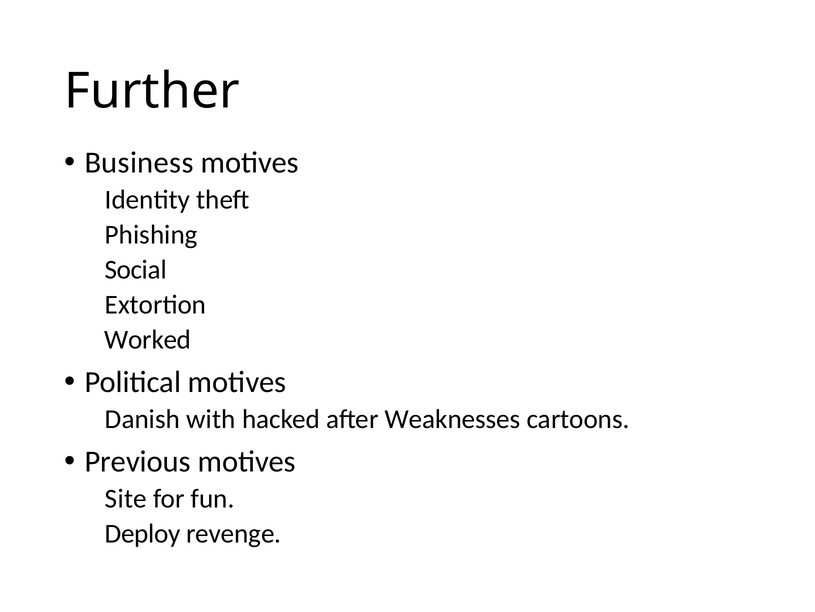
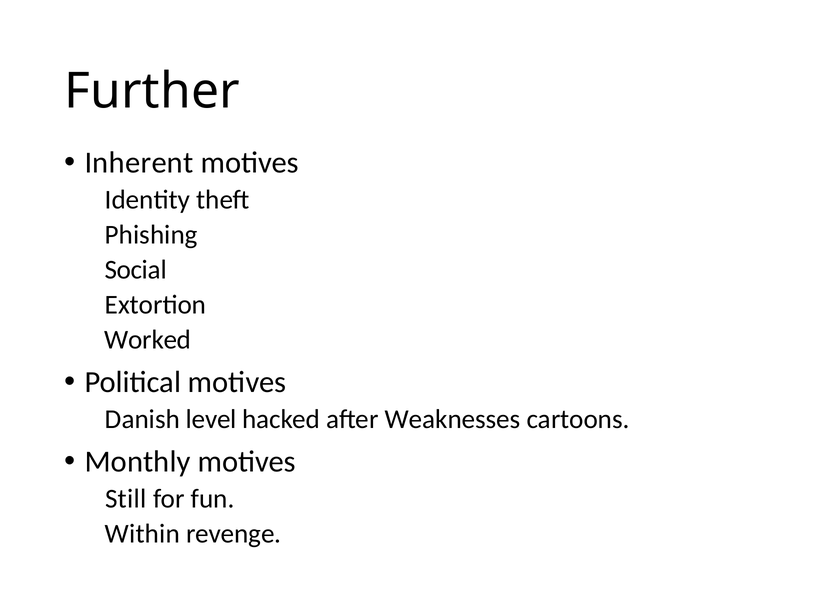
Business: Business -> Inherent
with: with -> level
Previous: Previous -> Monthly
Site: Site -> Still
Deploy: Deploy -> Within
